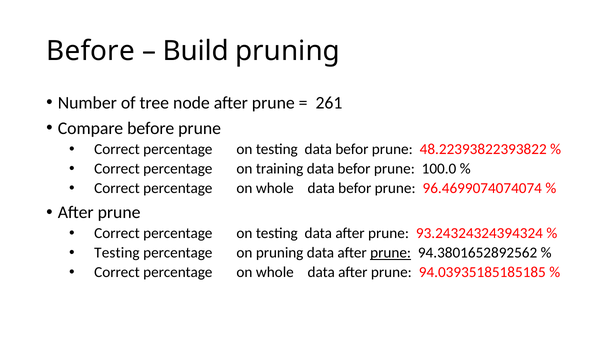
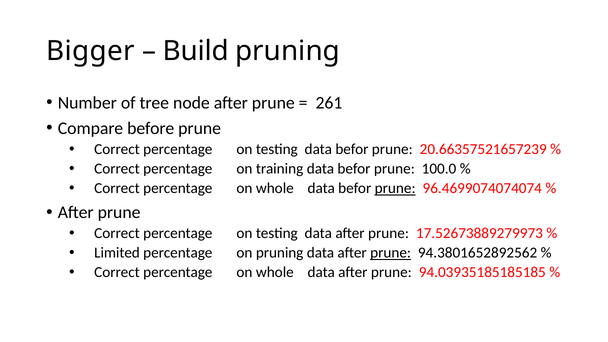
Before at (91, 51): Before -> Bigger
48.22393822393822: 48.22393822393822 -> 20.66357521657239
prune at (395, 188) underline: none -> present
93.24324324394324: 93.24324324394324 -> 17.52673889279973
Testing at (117, 253): Testing -> Limited
